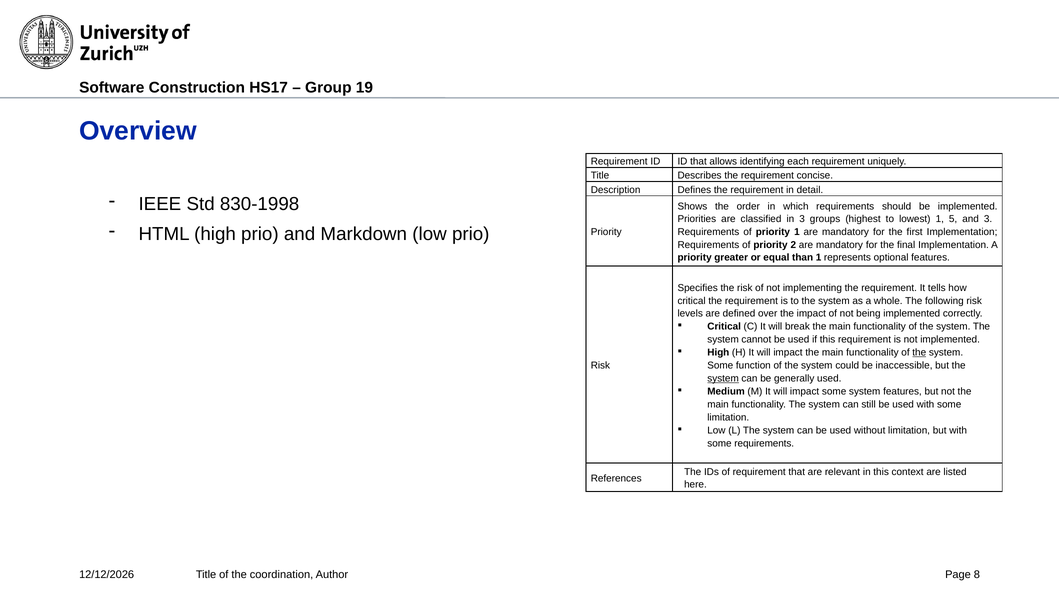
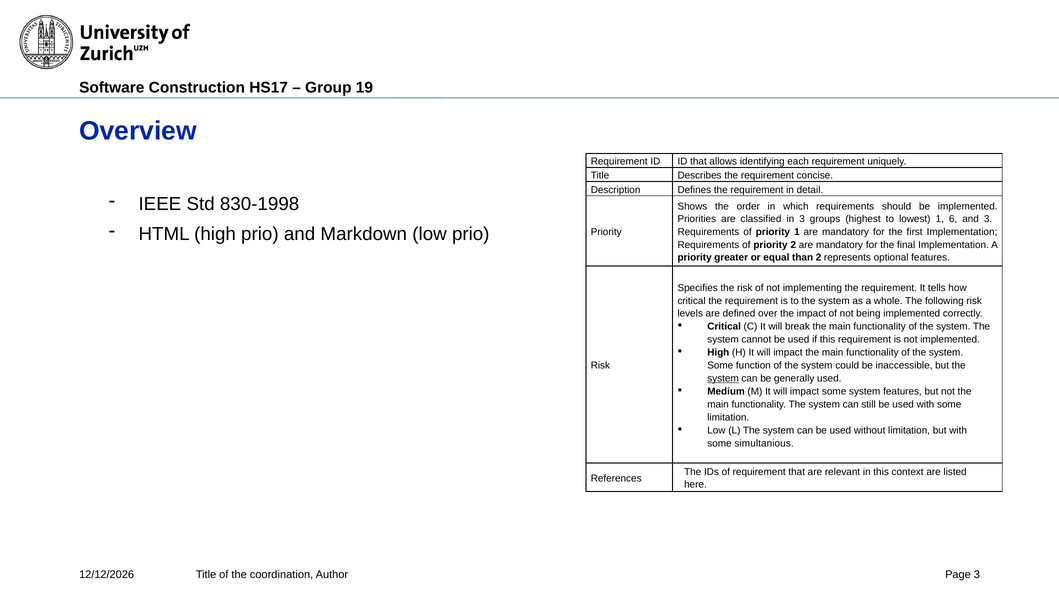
5: 5 -> 6
than 1: 1 -> 2
the at (919, 352) underline: present -> none
some requirements: requirements -> simultanious
Page 8: 8 -> 3
